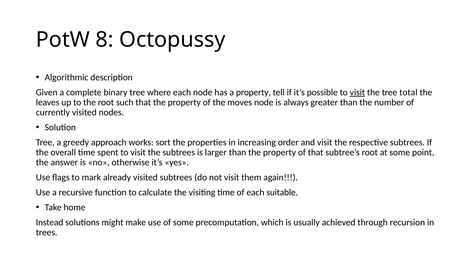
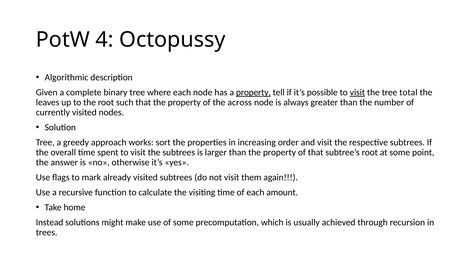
8: 8 -> 4
property at (253, 92) underline: none -> present
moves: moves -> across
suitable: suitable -> amount
